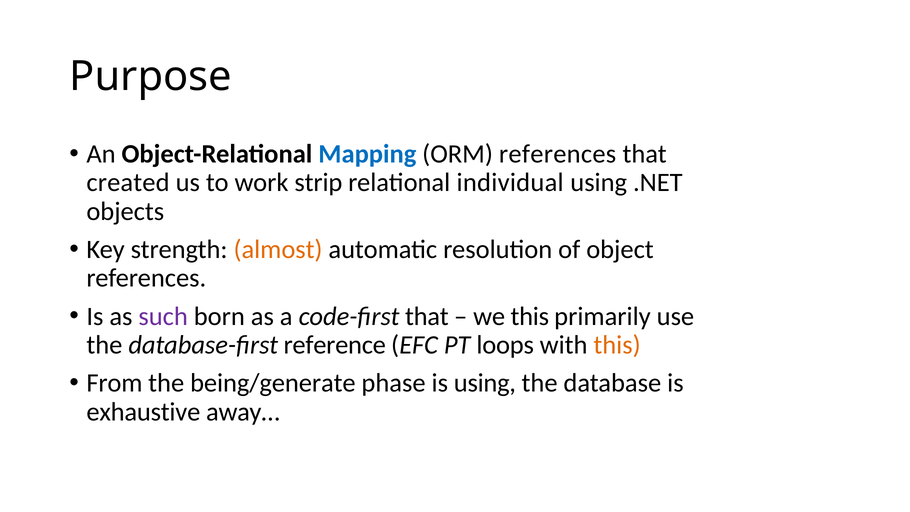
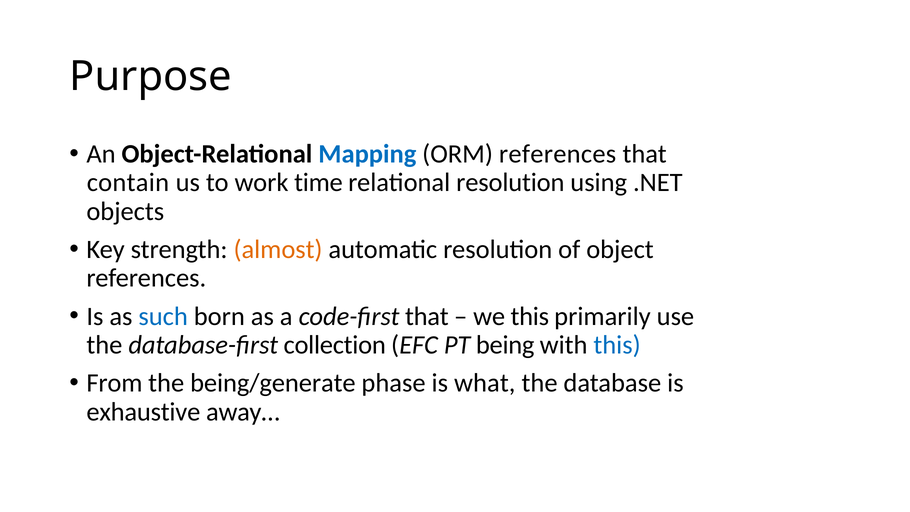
created: created -> contain
strip: strip -> time
relational individual: individual -> resolution
such colour: purple -> blue
reference: reference -> collection
loops: loops -> being
this at (617, 345) colour: orange -> blue
is using: using -> what
